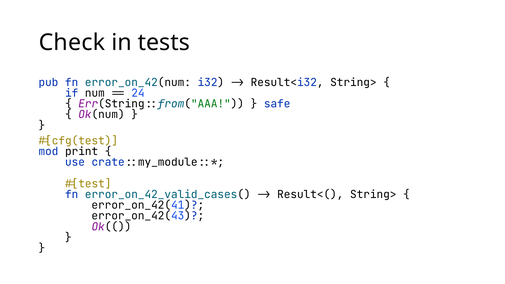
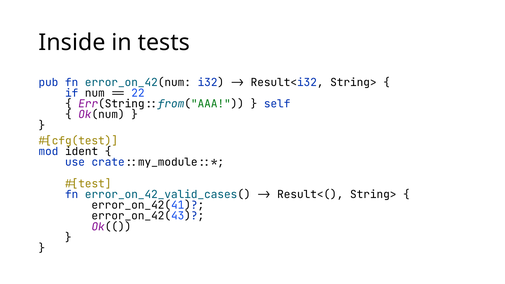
Check: Check -> Inside
24: 24 -> 22
safe: safe -> self
print: print -> ident
